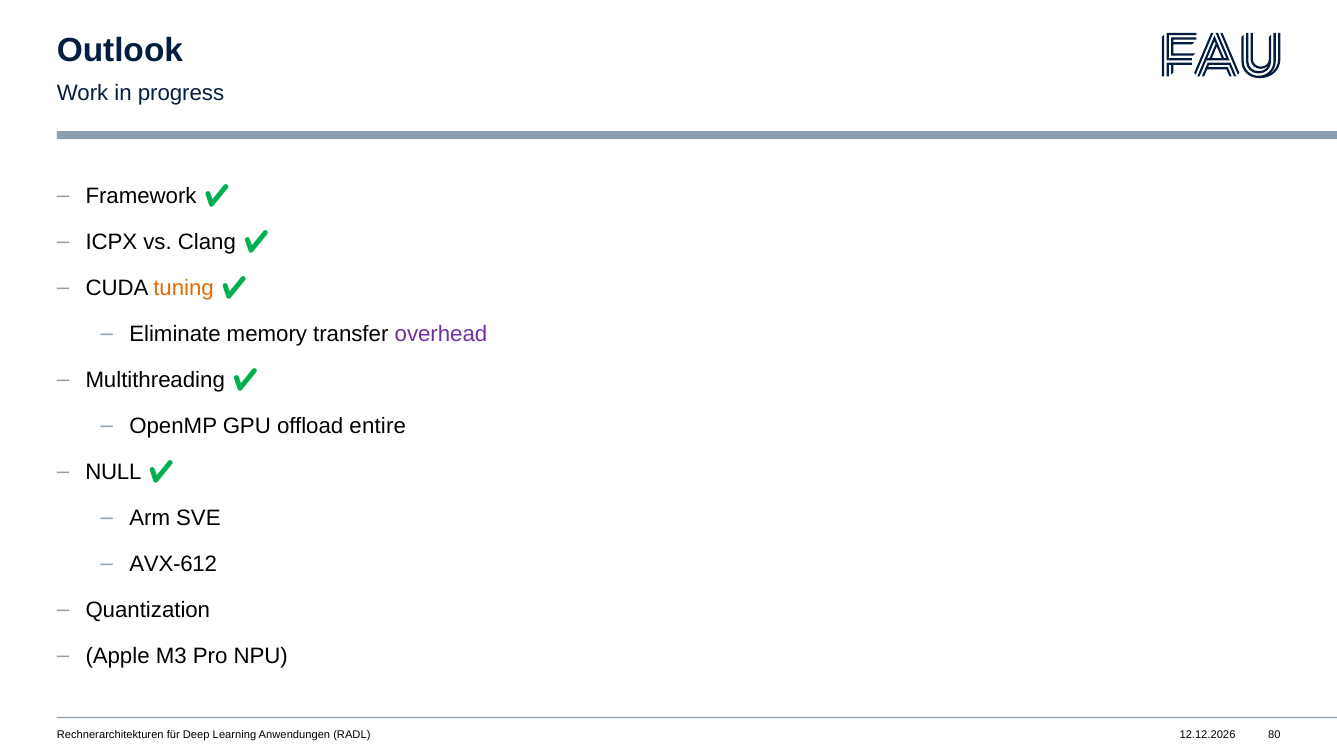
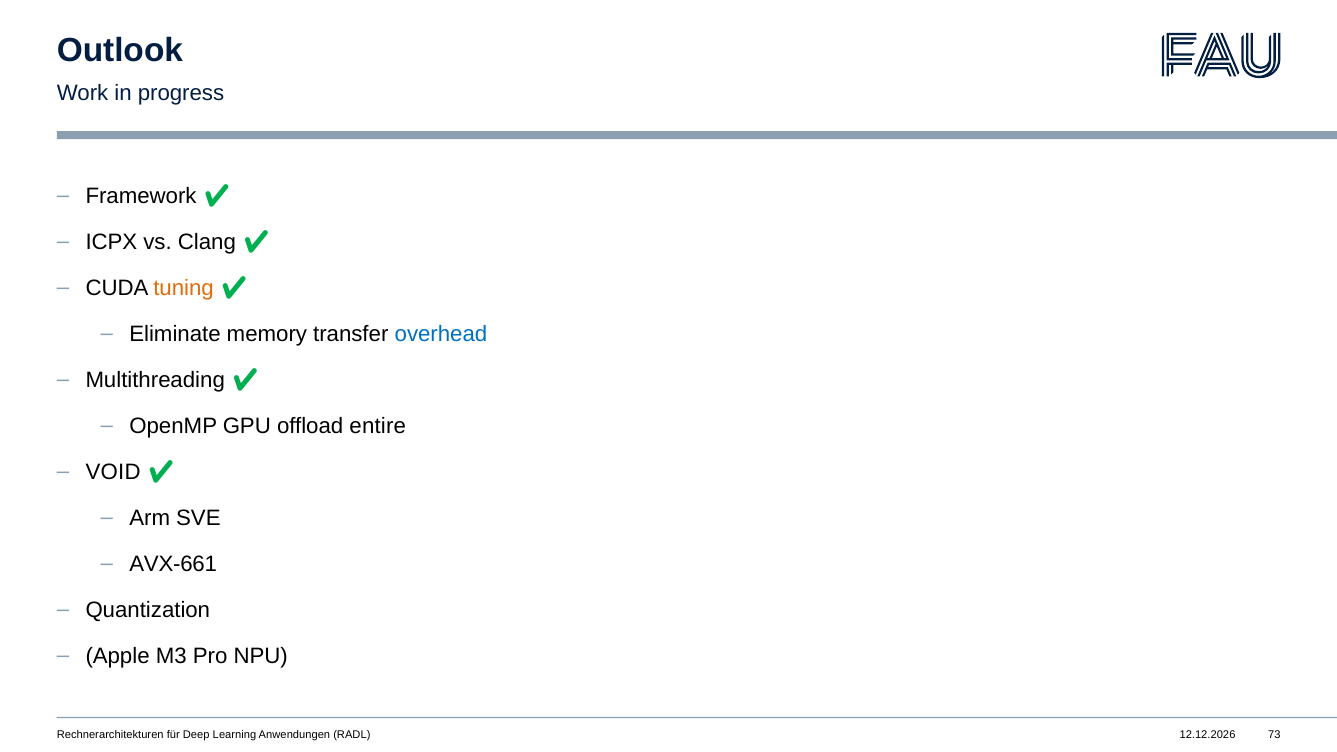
overhead colour: purple -> blue
NULL: NULL -> VOID
AVX-612: AVX-612 -> AVX-661
80: 80 -> 73
